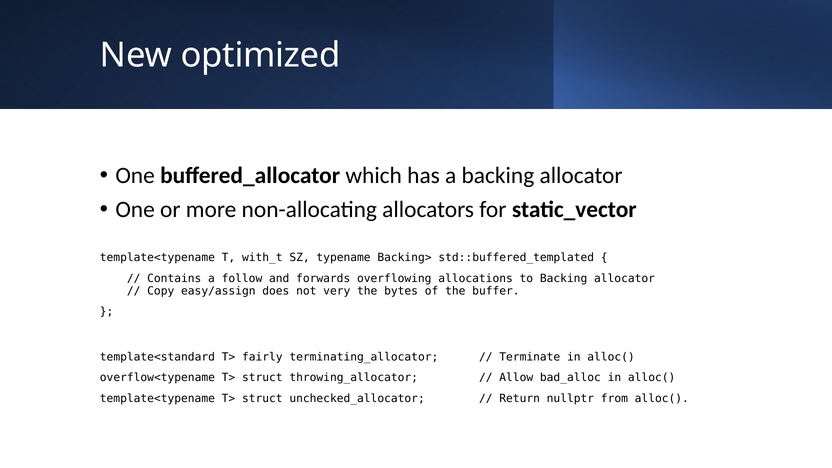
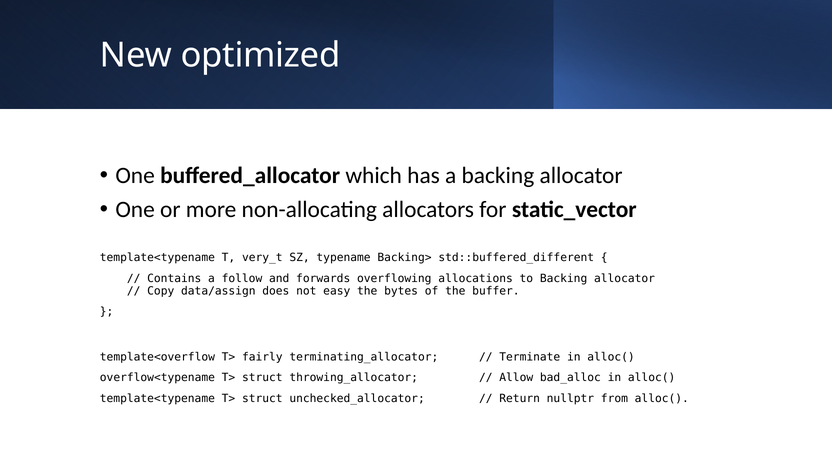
with_t: with_t -> very_t
std::buffered_templated: std::buffered_templated -> std::buffered_different
easy/assign: easy/assign -> data/assign
very: very -> easy
template<standard: template<standard -> template<overflow
